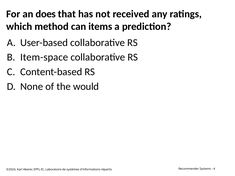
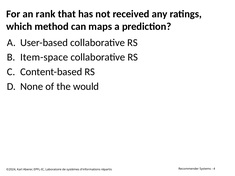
does: does -> rank
items: items -> maps
